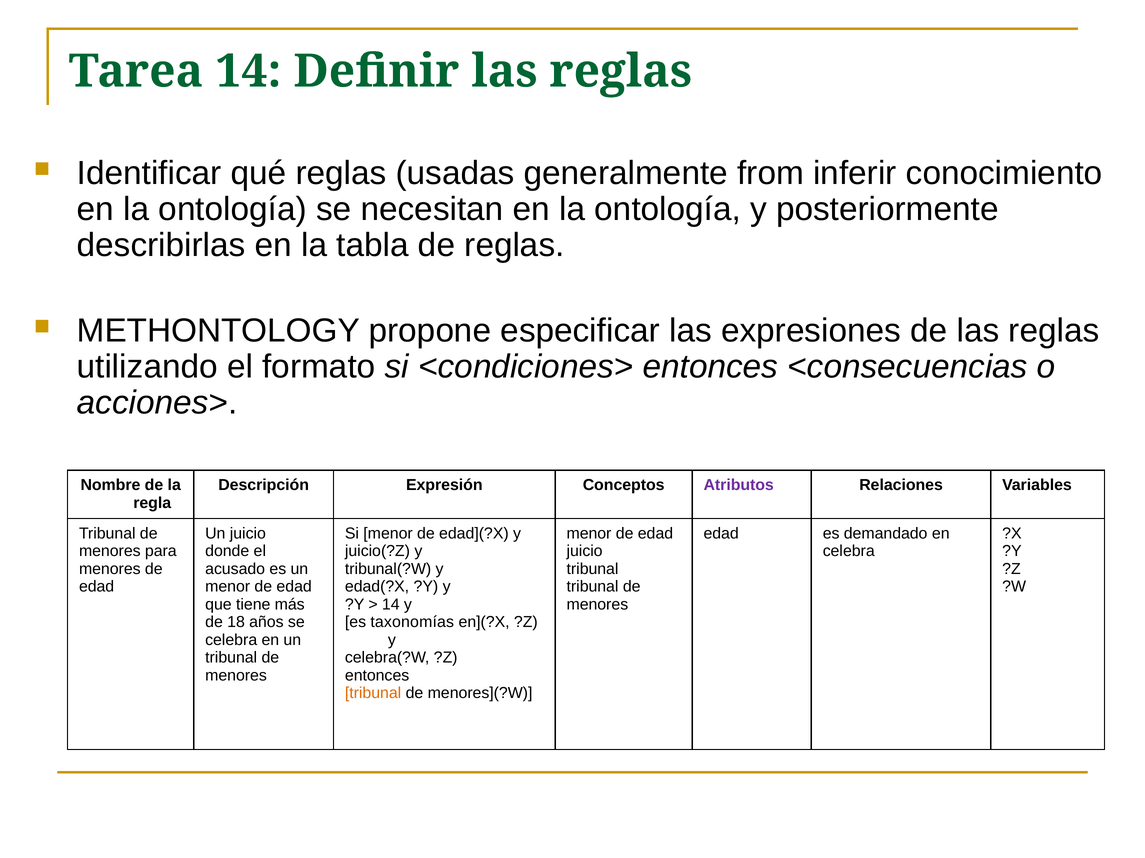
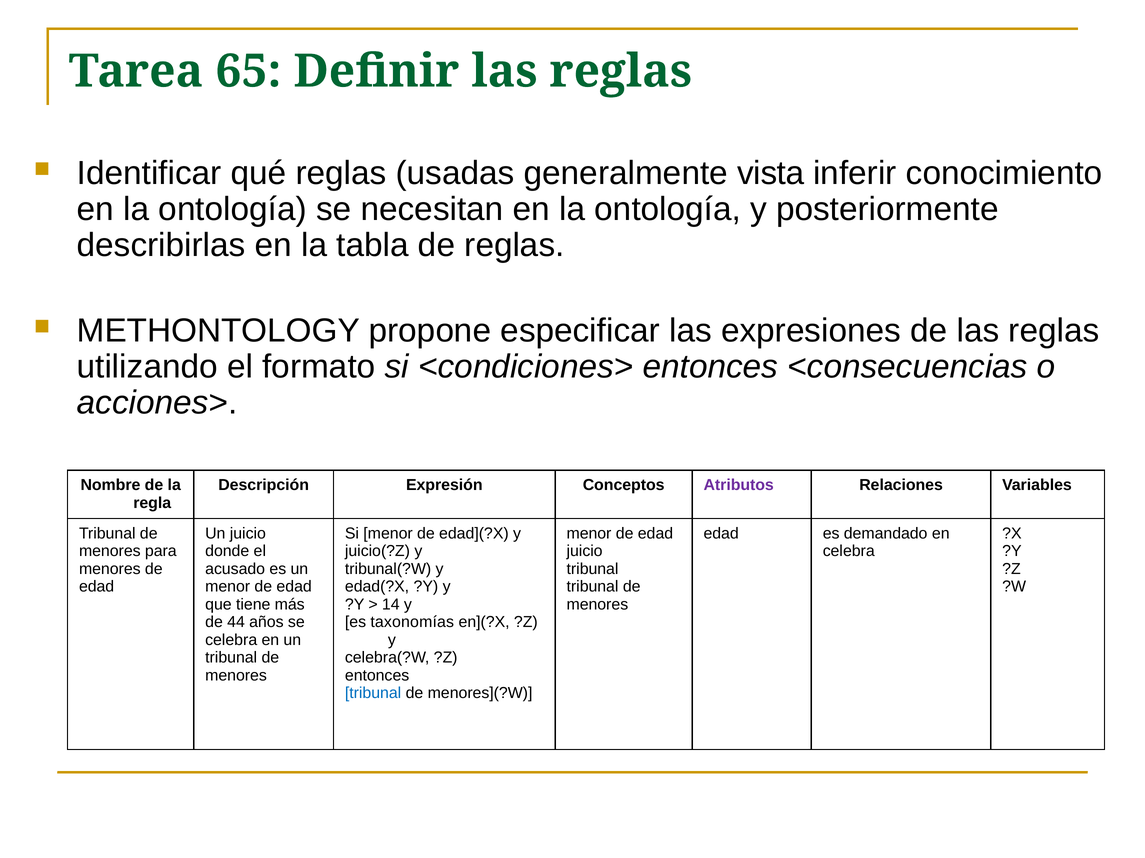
Tarea 14: 14 -> 65
from: from -> vista
18: 18 -> 44
tribunal at (373, 694) colour: orange -> blue
